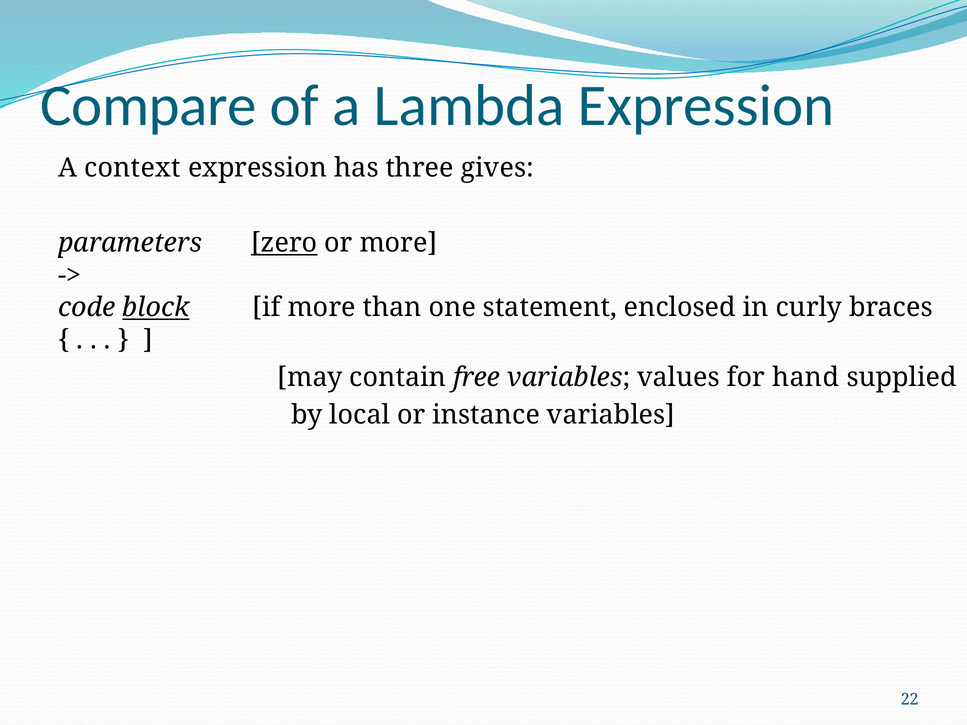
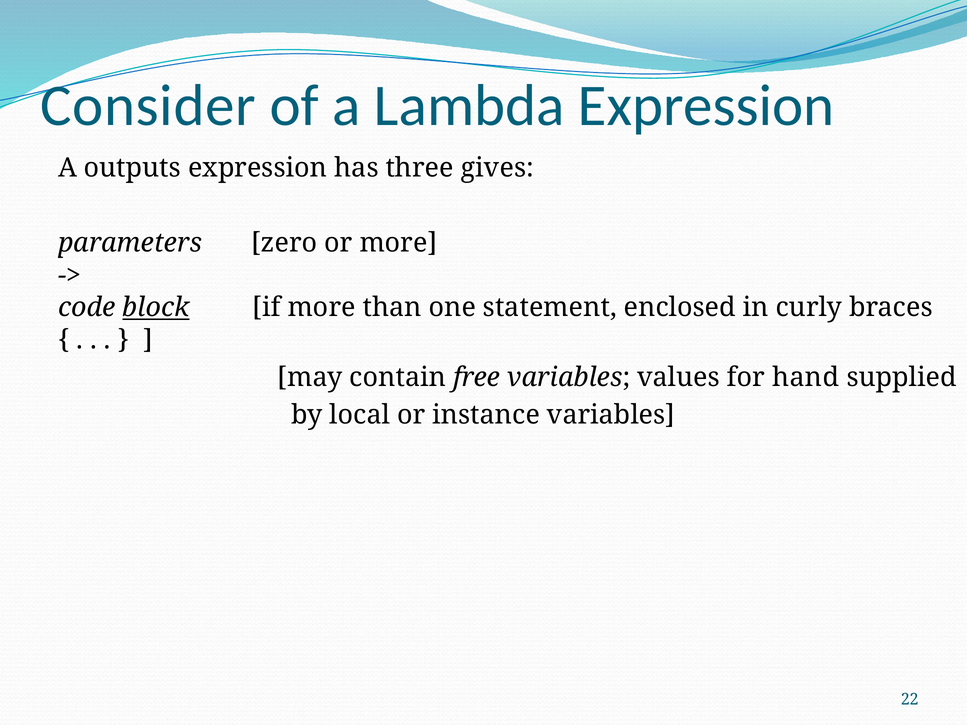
Compare: Compare -> Consider
context: context -> outputs
zero underline: present -> none
